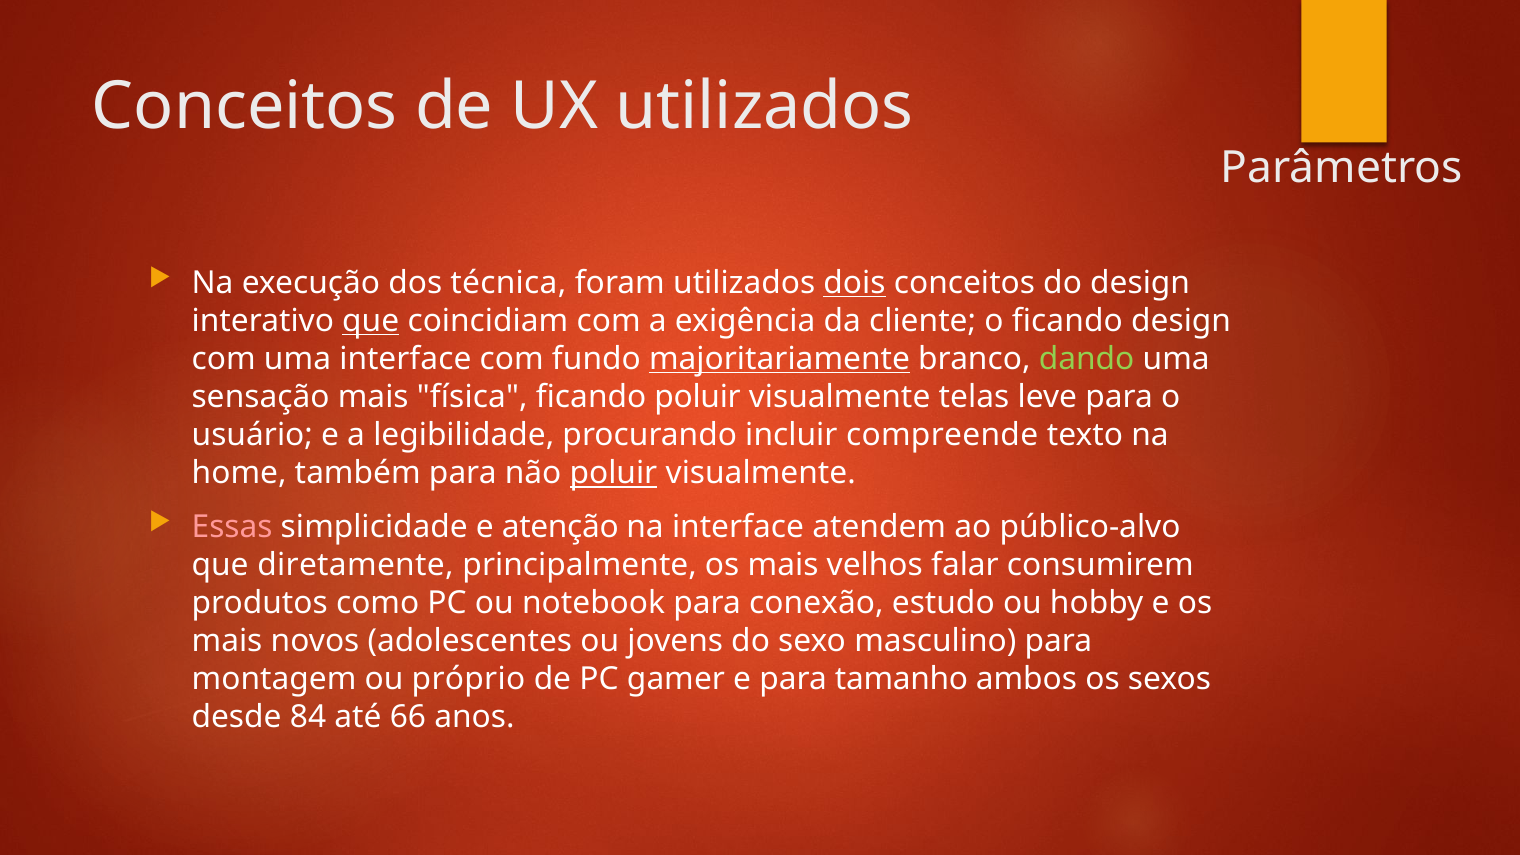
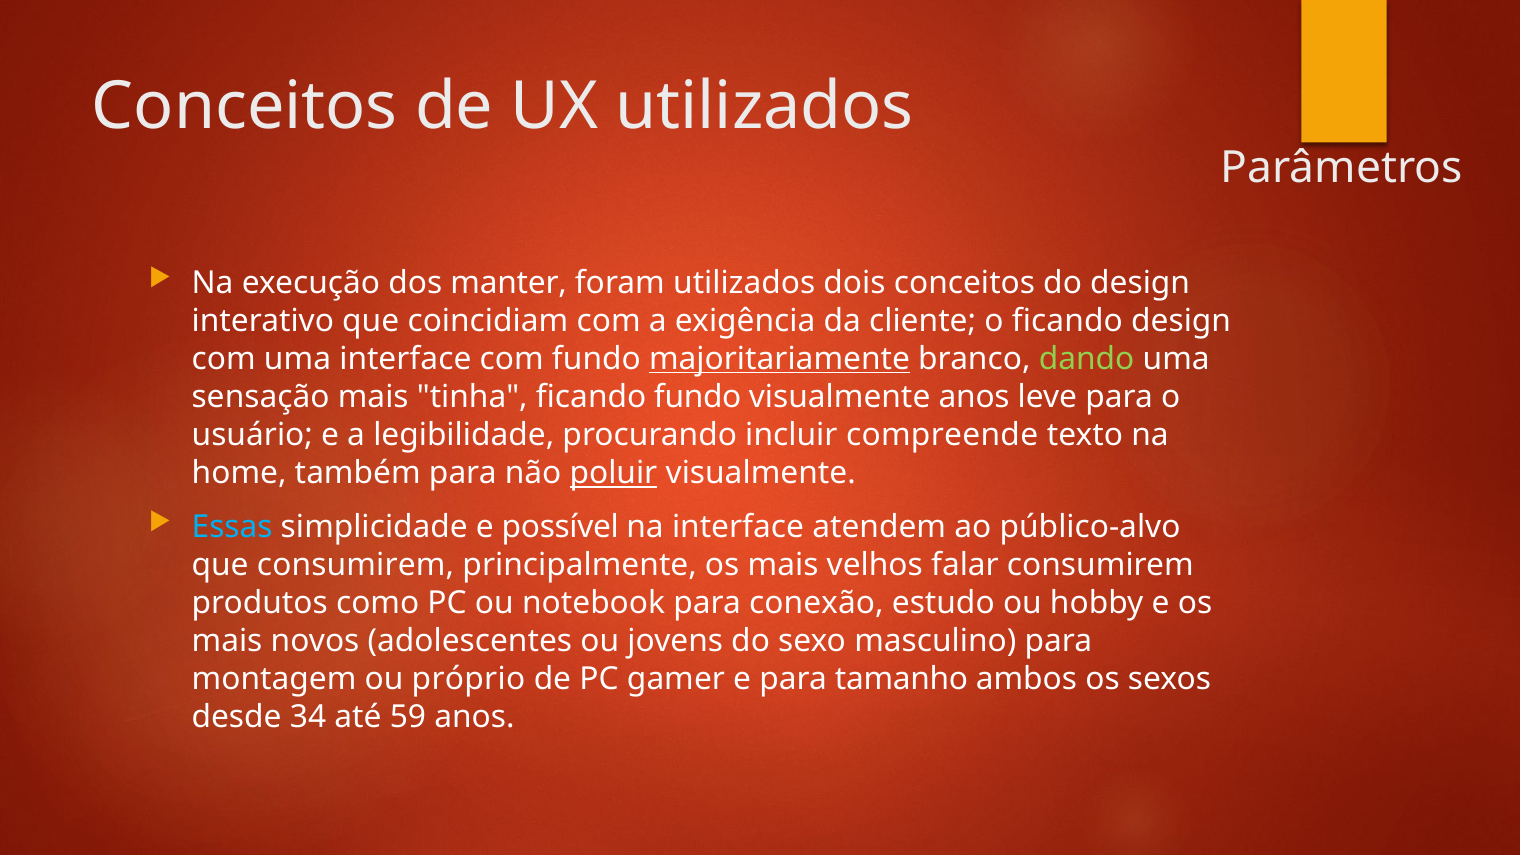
técnica: técnica -> manter
dois underline: present -> none
que at (371, 321) underline: present -> none
física: física -> tinha
ficando poluir: poluir -> fundo
visualmente telas: telas -> anos
Essas colour: pink -> light blue
atenção: atenção -> possível
que diretamente: diretamente -> consumirem
84: 84 -> 34
66: 66 -> 59
